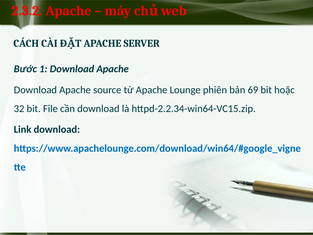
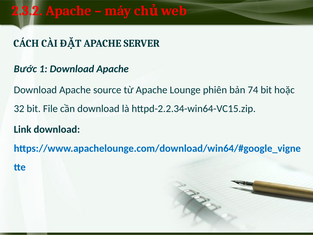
69: 69 -> 74
